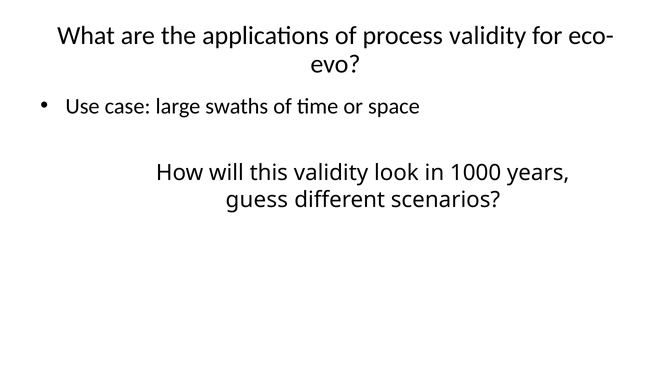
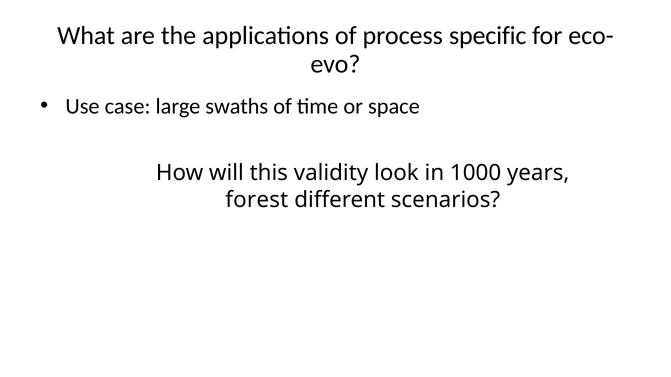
process validity: validity -> specific
guess: guess -> forest
